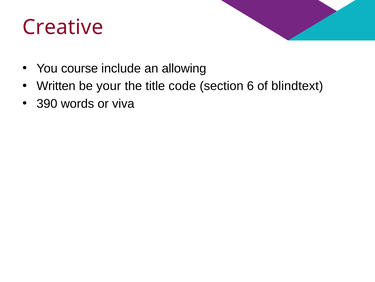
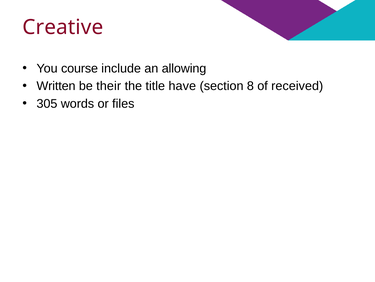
your: your -> their
code: code -> have
6: 6 -> 8
blindtext: blindtext -> received
390: 390 -> 305
viva: viva -> files
